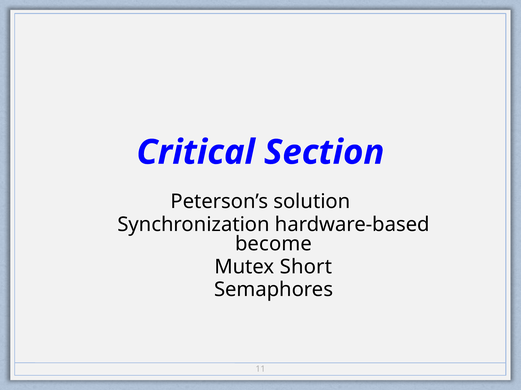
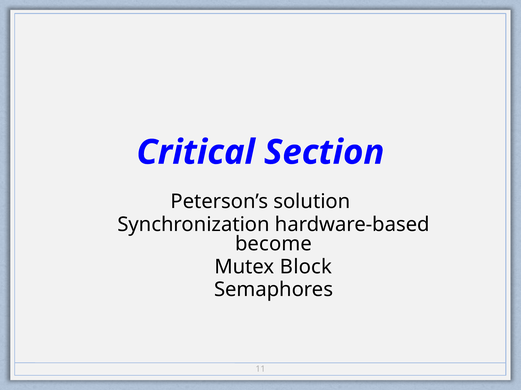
Short: Short -> Block
